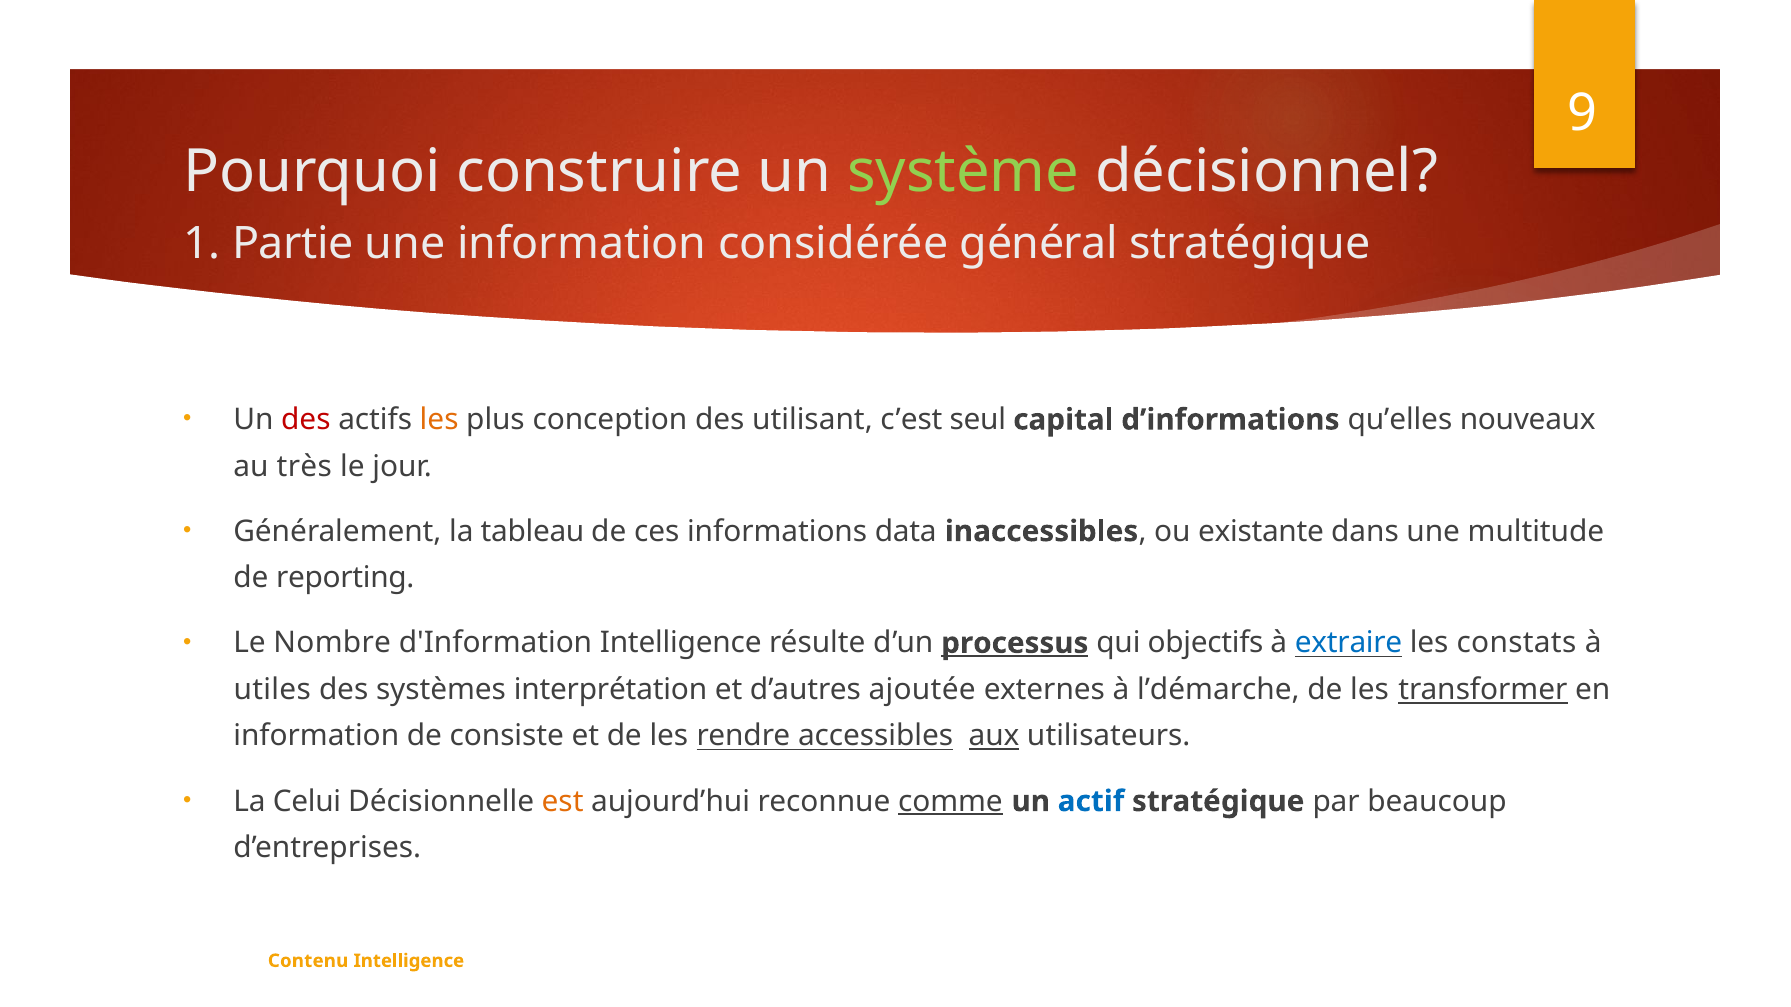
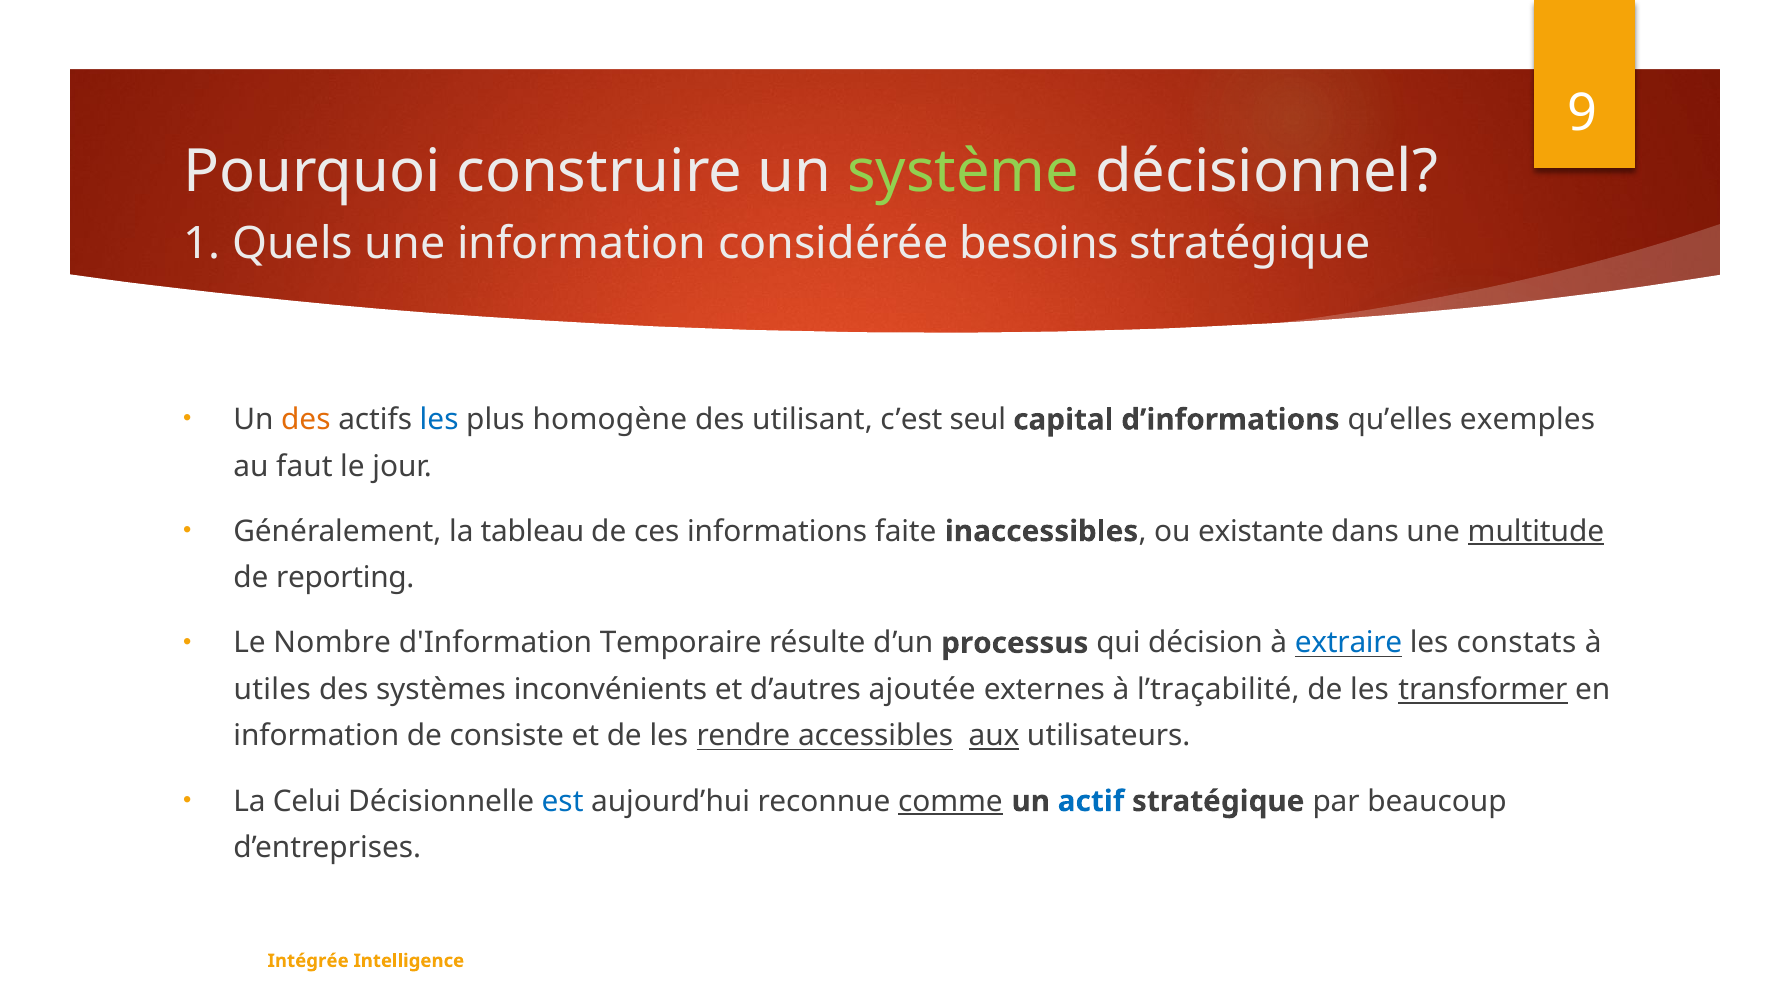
Partie: Partie -> Quels
général: général -> besoins
des at (306, 420) colour: red -> orange
les at (439, 420) colour: orange -> blue
conception: conception -> homogène
nouveaux: nouveaux -> exemples
très: très -> faut
data: data -> faite
multitude underline: none -> present
d'Information Intelligence: Intelligence -> Temporaire
processus underline: present -> none
objectifs: objectifs -> décision
interprétation: interprétation -> inconvénients
l’démarche: l’démarche -> l’traçabilité
est colour: orange -> blue
Contenu: Contenu -> Intégrée
